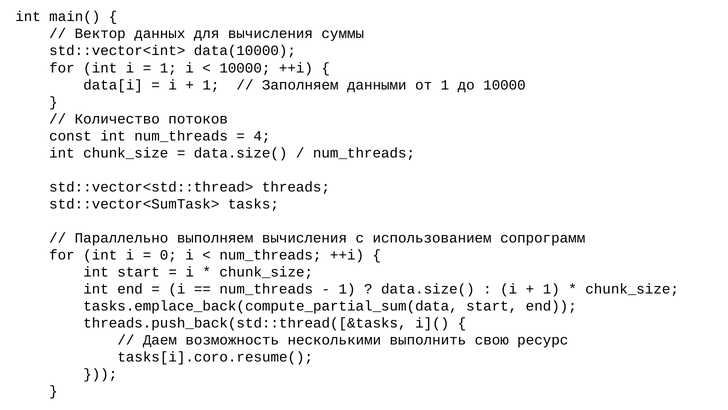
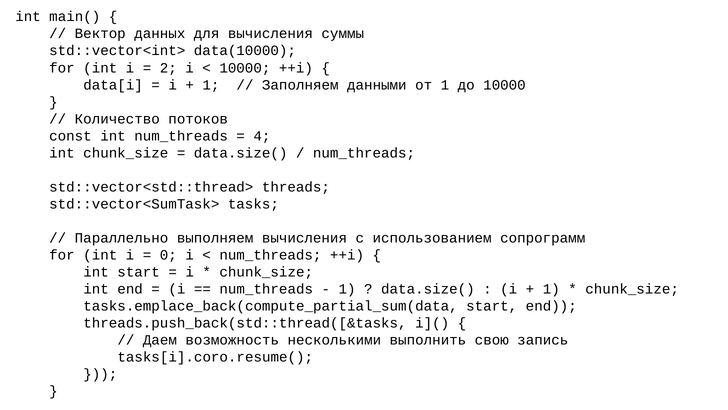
1 at (168, 68): 1 -> 2
ресурс: ресурс -> запись
